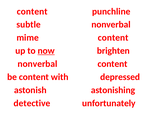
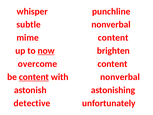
content at (32, 11): content -> whisper
nonverbal at (37, 64): nonverbal -> overcome
content at (34, 77) underline: none -> present
with depressed: depressed -> nonverbal
